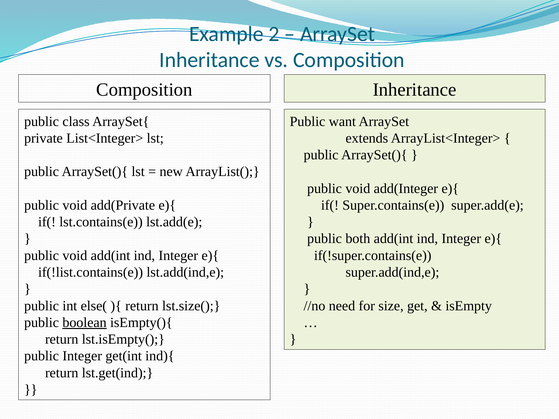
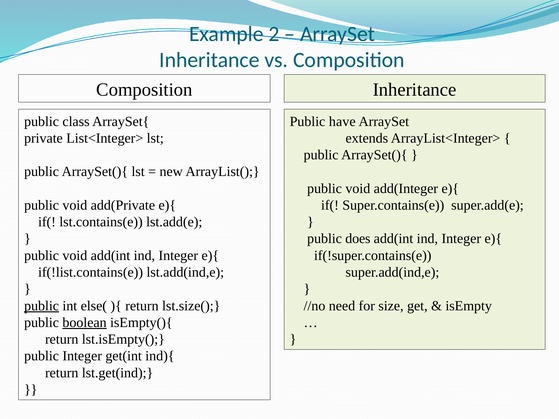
want: want -> have
both: both -> does
public at (42, 306) underline: none -> present
